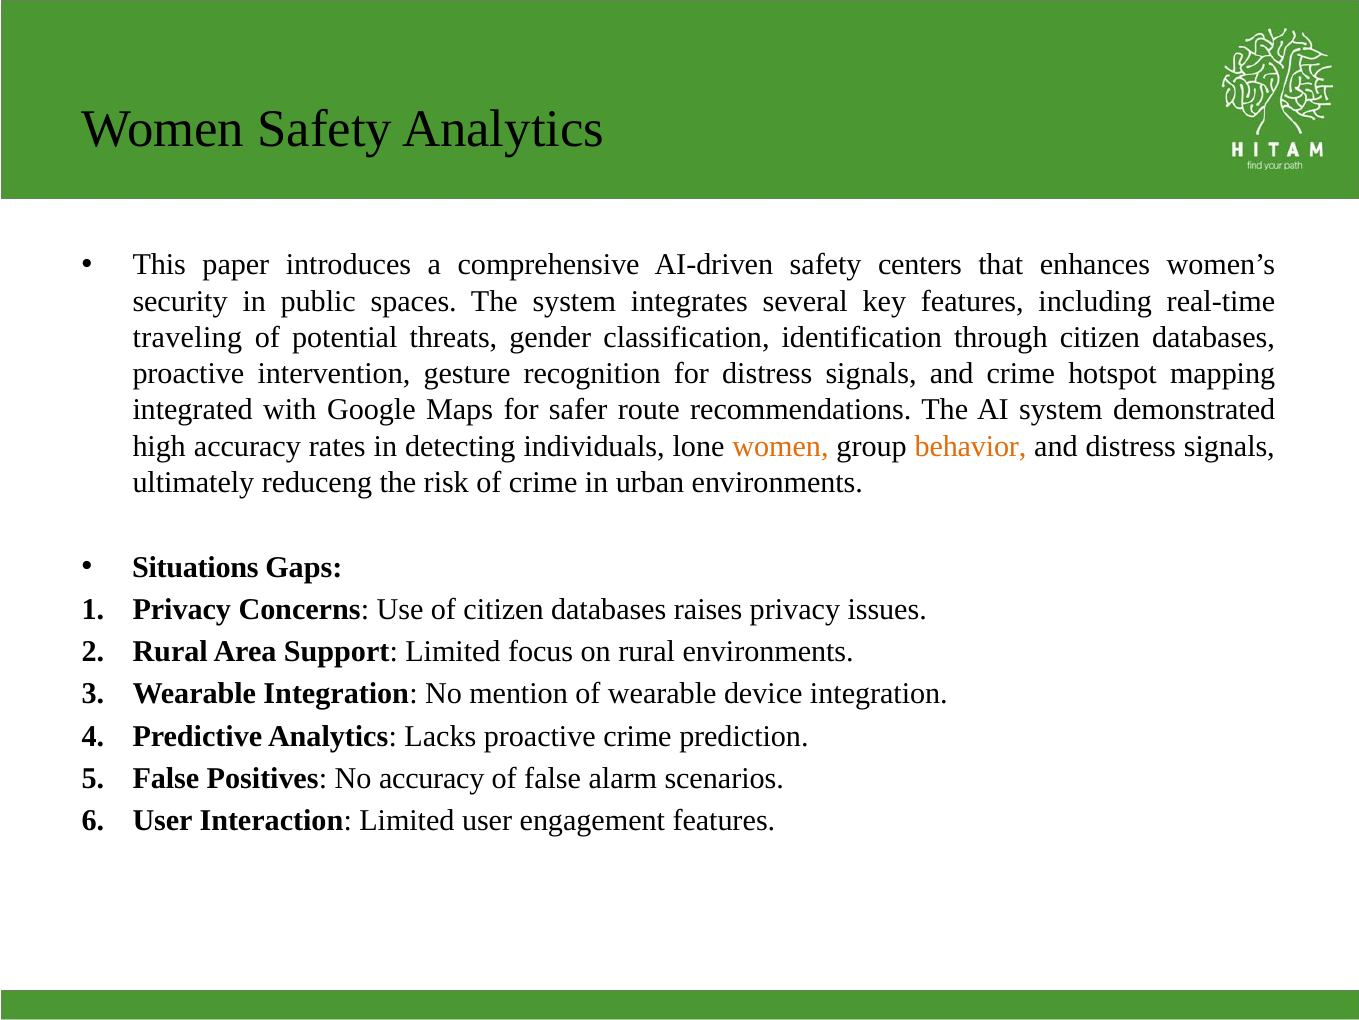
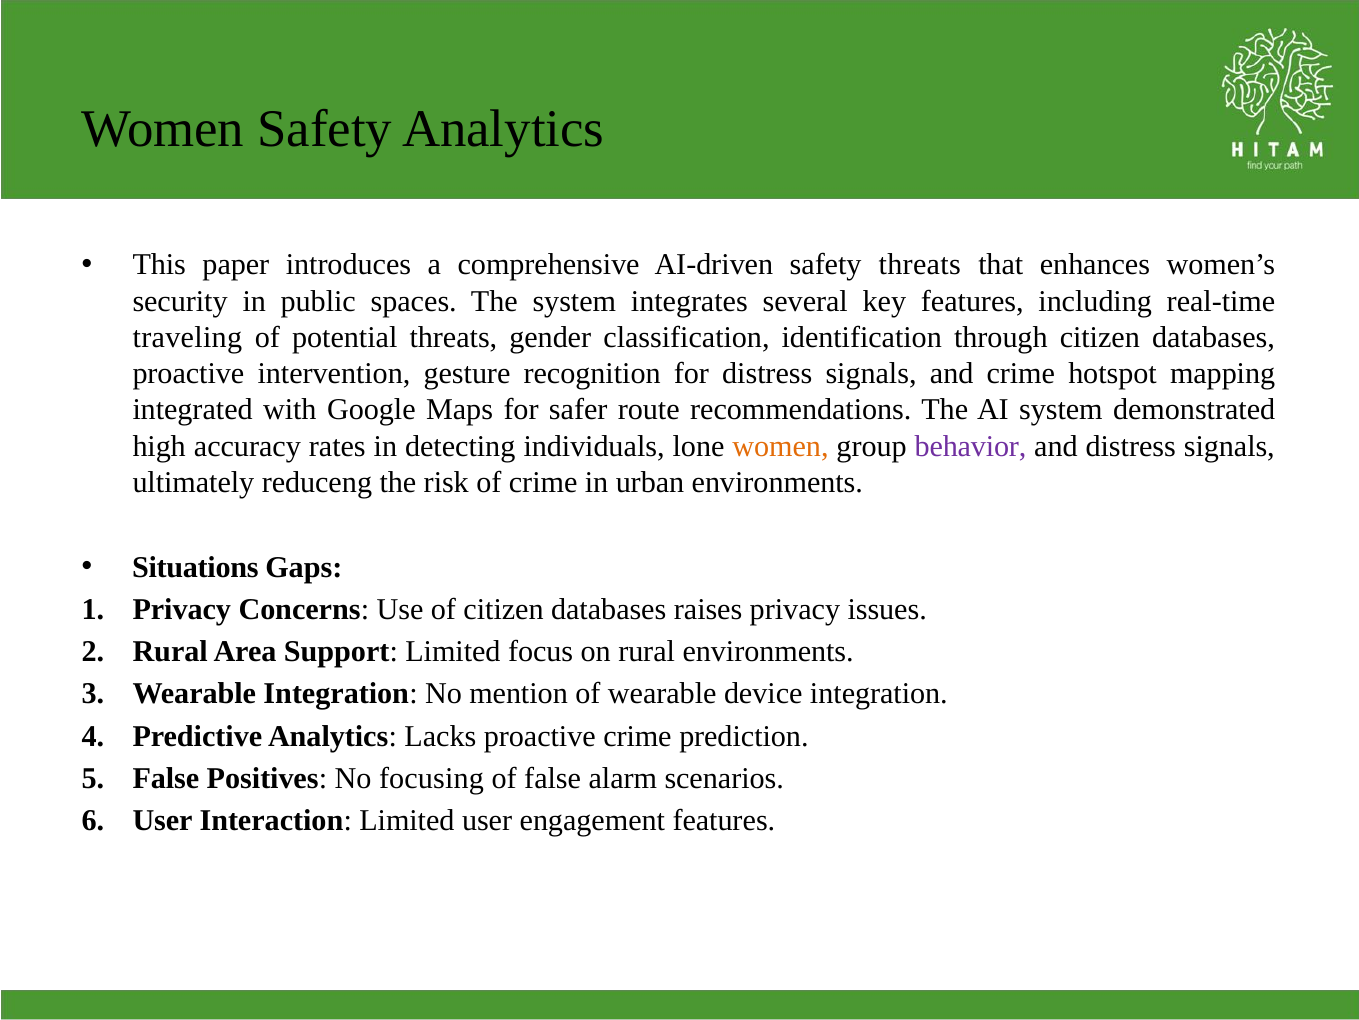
safety centers: centers -> threats
behavior colour: orange -> purple
No accuracy: accuracy -> focusing
